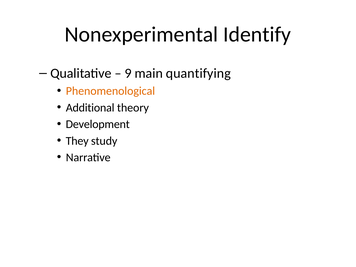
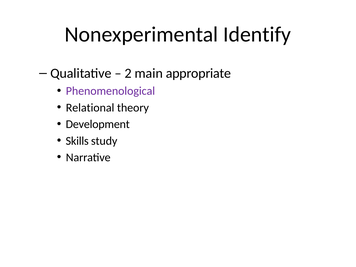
9: 9 -> 2
quantifying: quantifying -> appropriate
Phenomenological colour: orange -> purple
Additional: Additional -> Relational
They: They -> Skills
